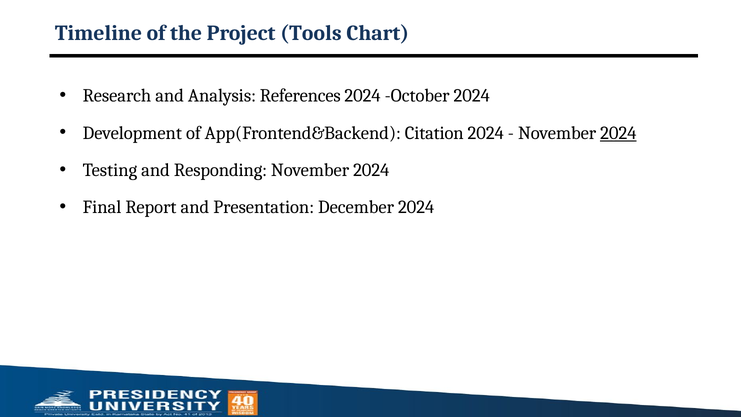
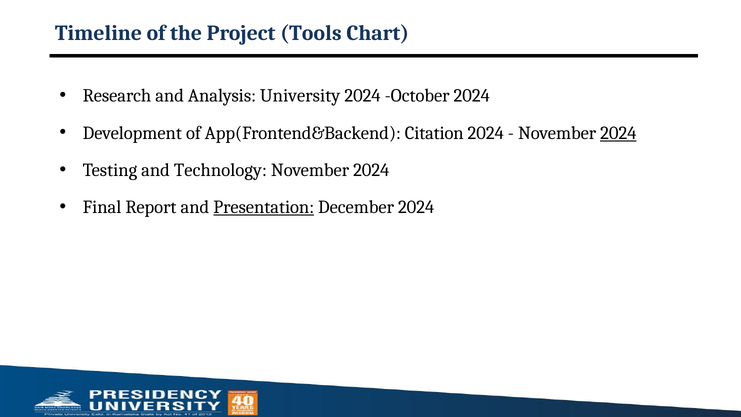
References: References -> University
Responding: Responding -> Technology
Presentation underline: none -> present
